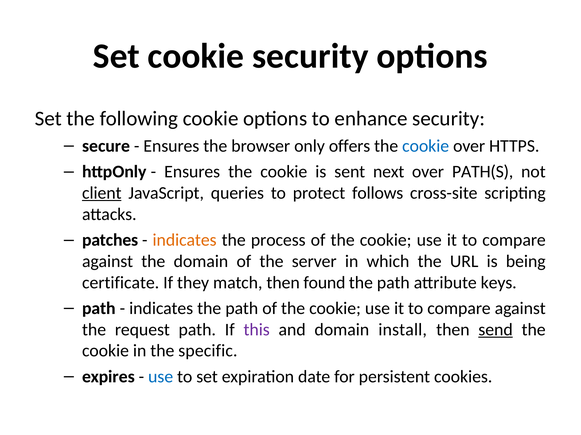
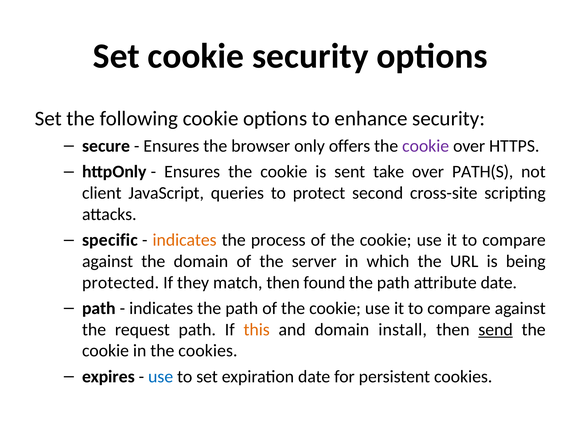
cookie at (426, 146) colour: blue -> purple
next: next -> take
client underline: present -> none
follows: follows -> second
patches: patches -> specific
certificate: certificate -> protected
attribute keys: keys -> date
this colour: purple -> orange
the specific: specific -> cookies
